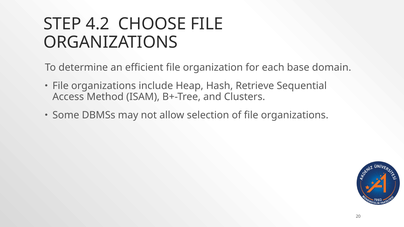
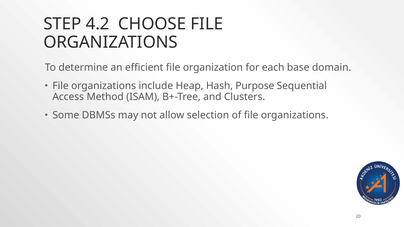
Retrieve: Retrieve -> Purpose
